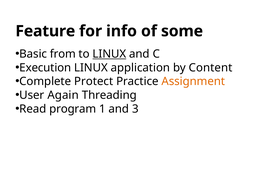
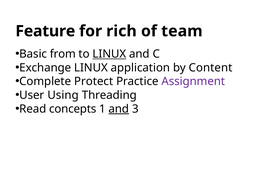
info: info -> rich
some: some -> team
Execution: Execution -> Exchange
Assignment colour: orange -> purple
Again: Again -> Using
program: program -> concepts
and at (119, 109) underline: none -> present
